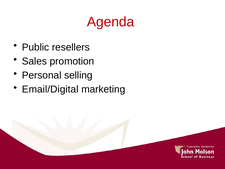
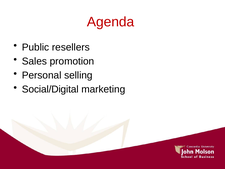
Email/Digital: Email/Digital -> Social/Digital
